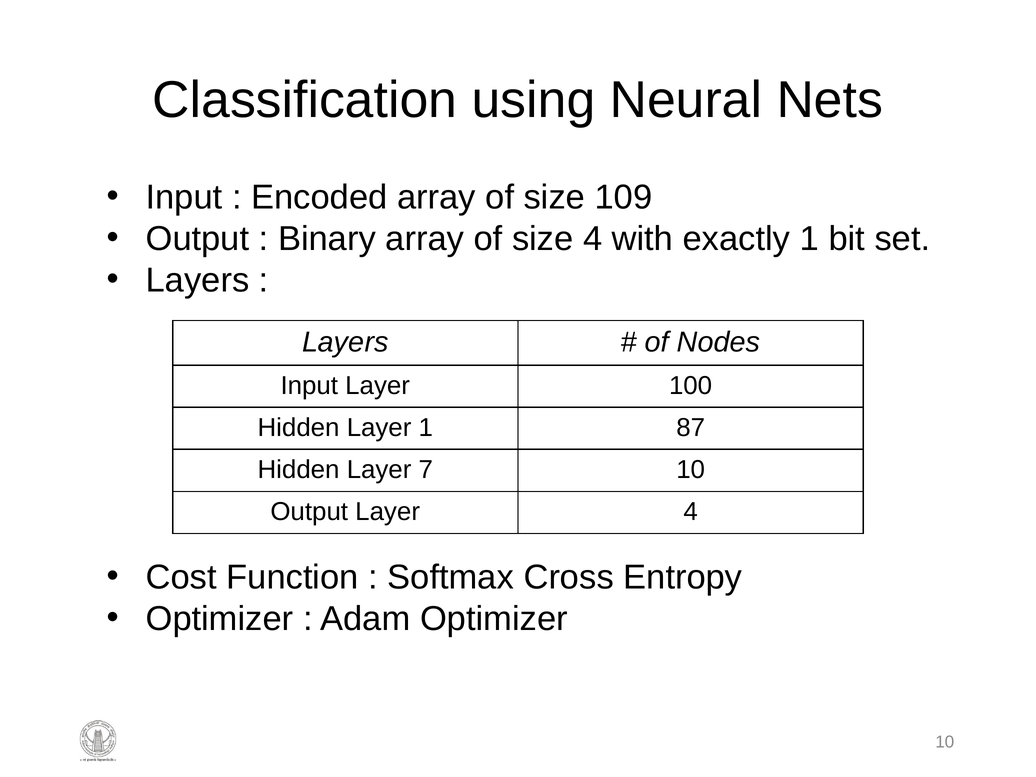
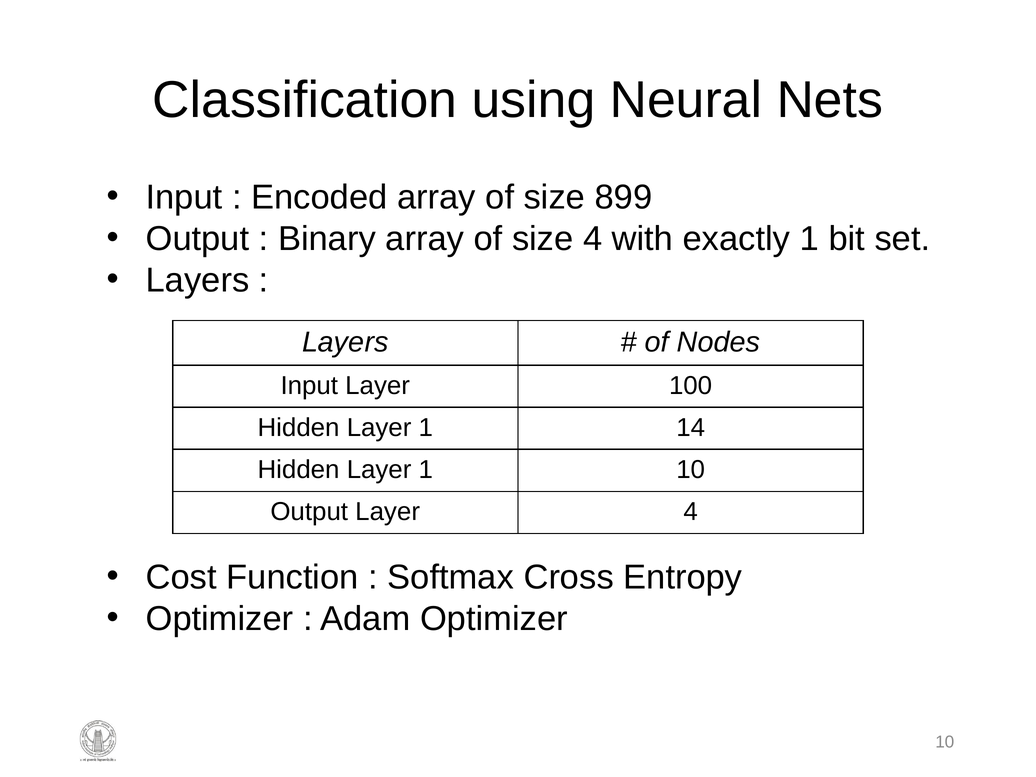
109: 109 -> 899
87: 87 -> 14
7 at (426, 469): 7 -> 1
